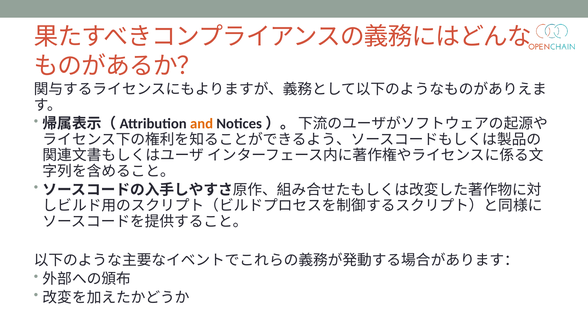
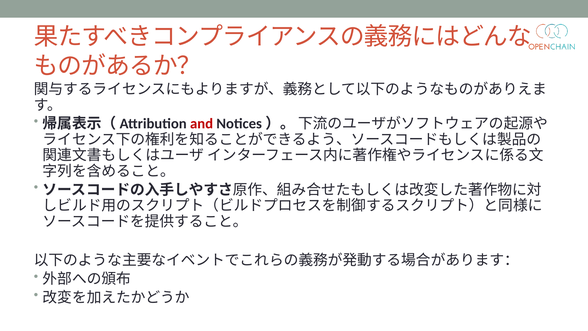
and colour: orange -> red
